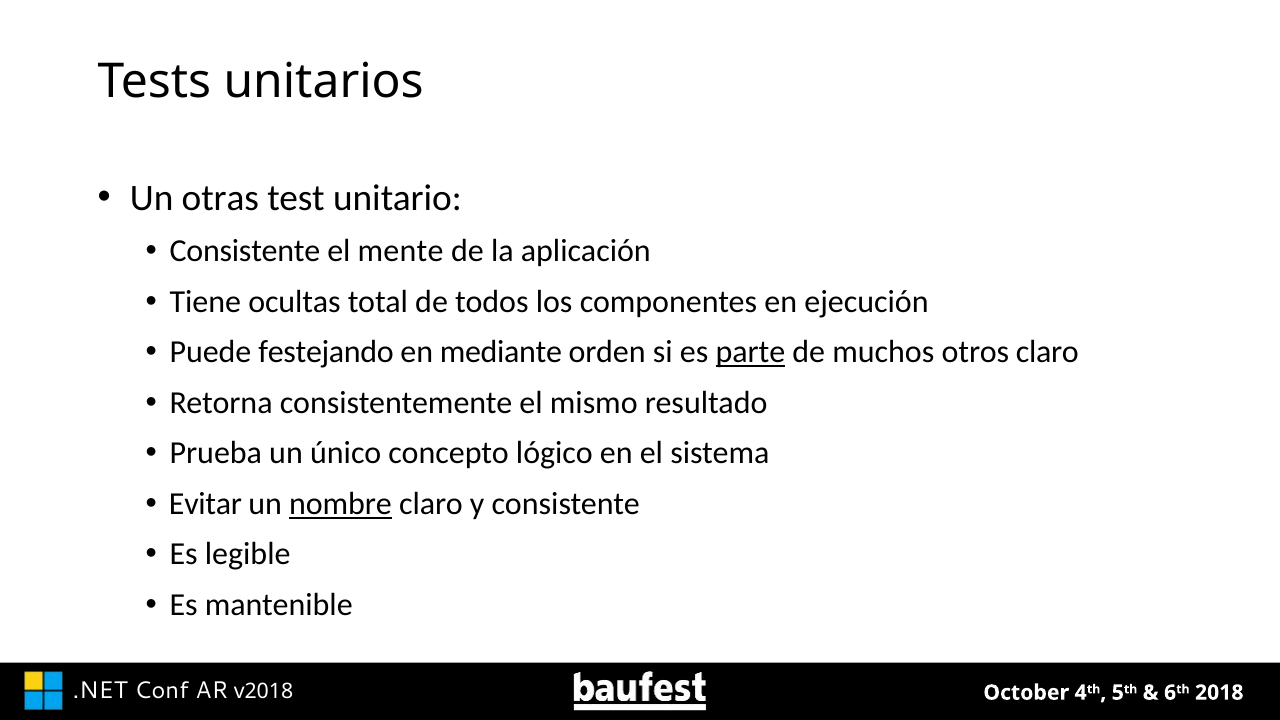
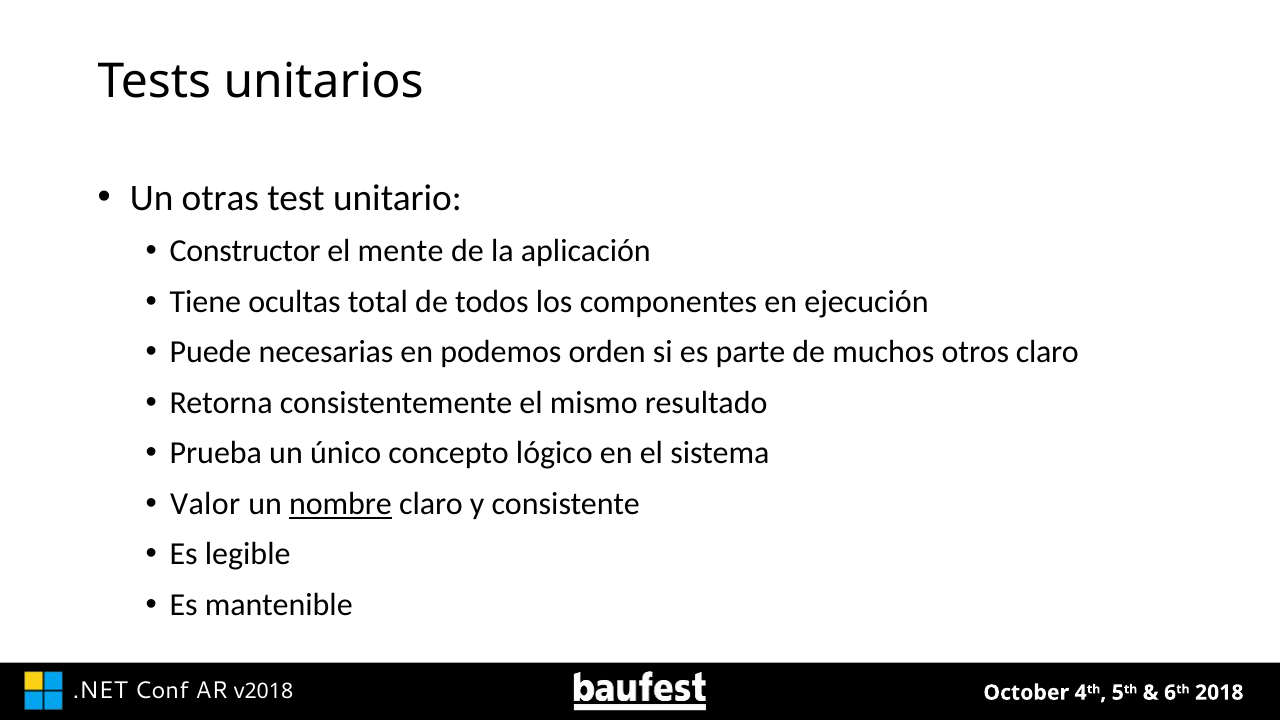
Consistente at (245, 251): Consistente -> Constructor
festejando: festejando -> necesarias
mediante: mediante -> podemos
parte underline: present -> none
Evitar: Evitar -> Valor
